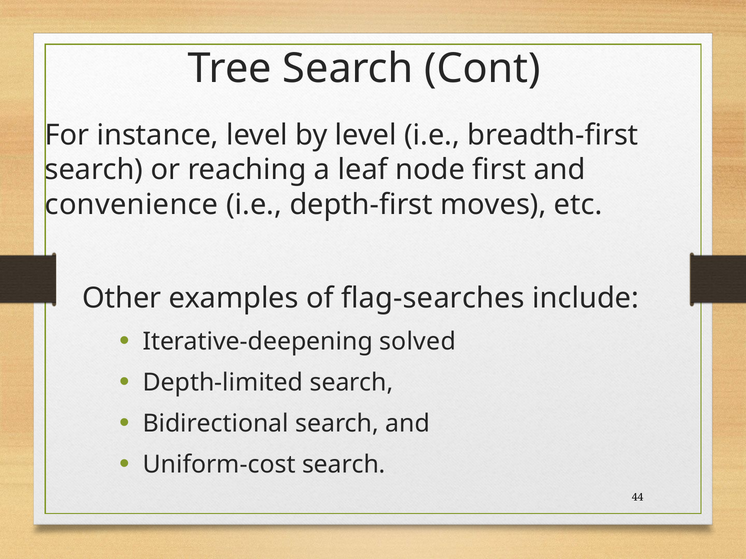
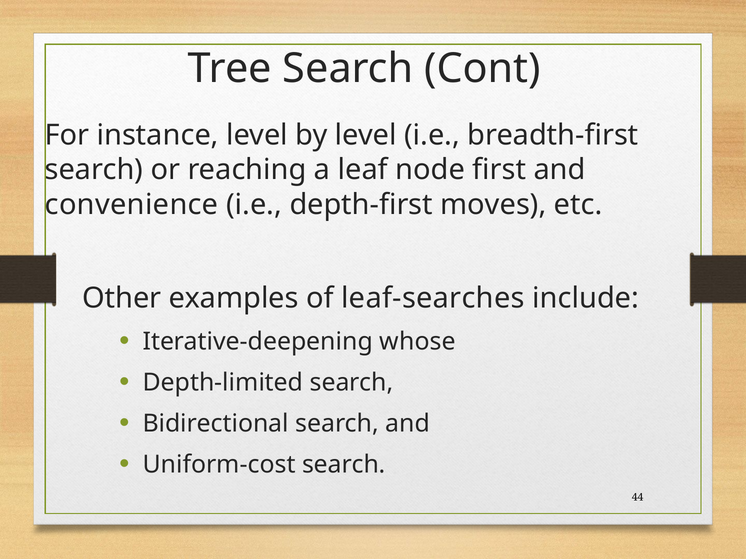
flag-searches: flag-searches -> leaf-searches
solved: solved -> whose
